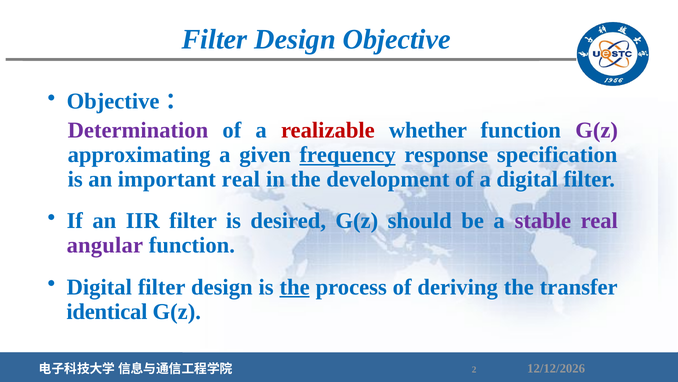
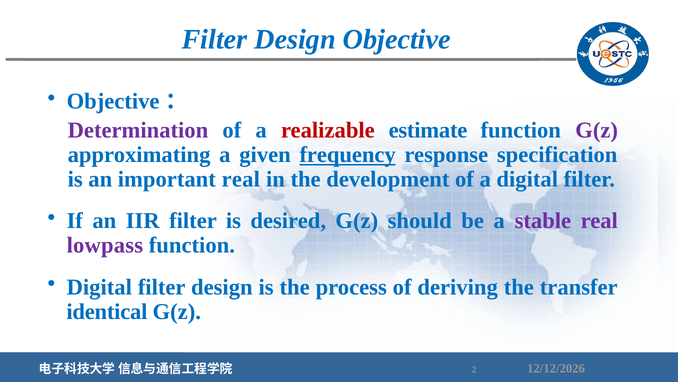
whether: whether -> estimate
angular: angular -> lowpass
the at (295, 287) underline: present -> none
